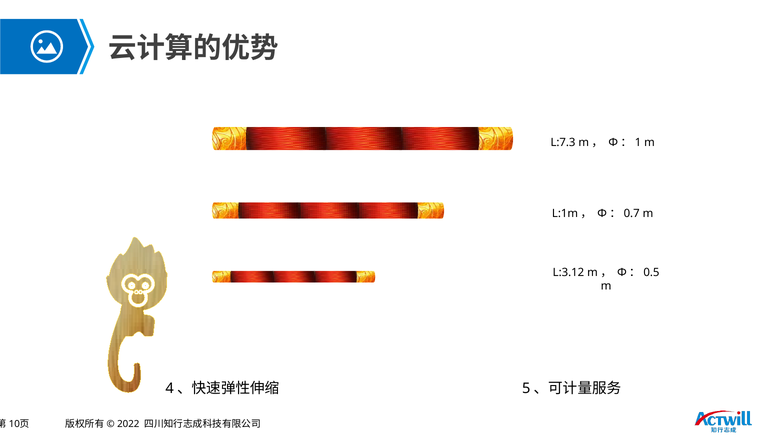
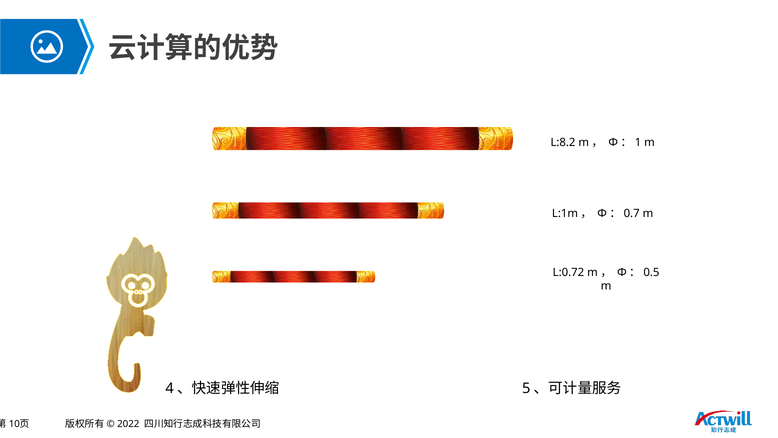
L:7.3: L:7.3 -> L:8.2
L:3.12: L:3.12 -> L:0.72
